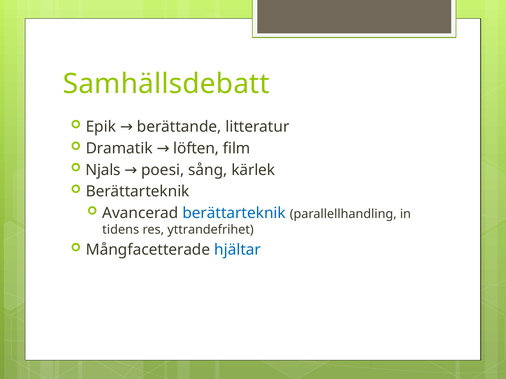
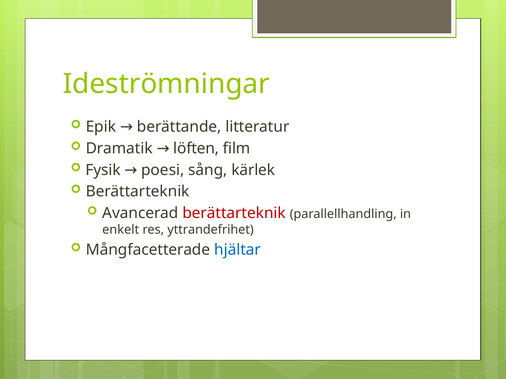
Samhällsdebatt: Samhällsdebatt -> Ideströmningar
Njals: Njals -> Fysik
berättarteknik at (234, 213) colour: blue -> red
tidens: tidens -> enkelt
